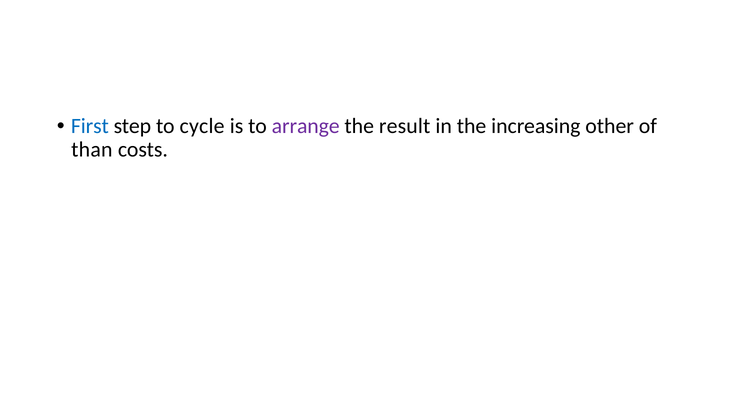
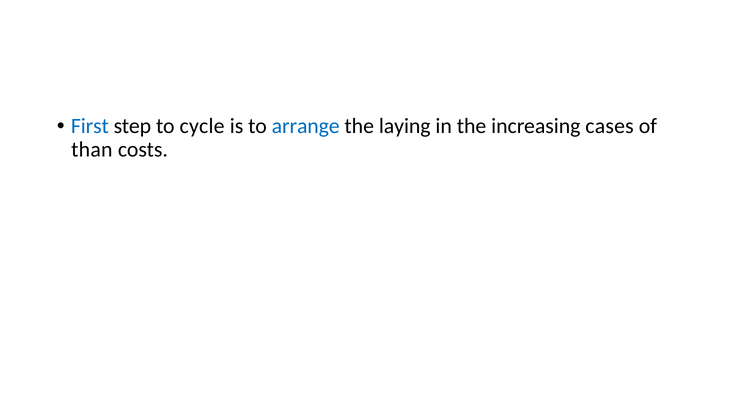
arrange colour: purple -> blue
result: result -> laying
other: other -> cases
